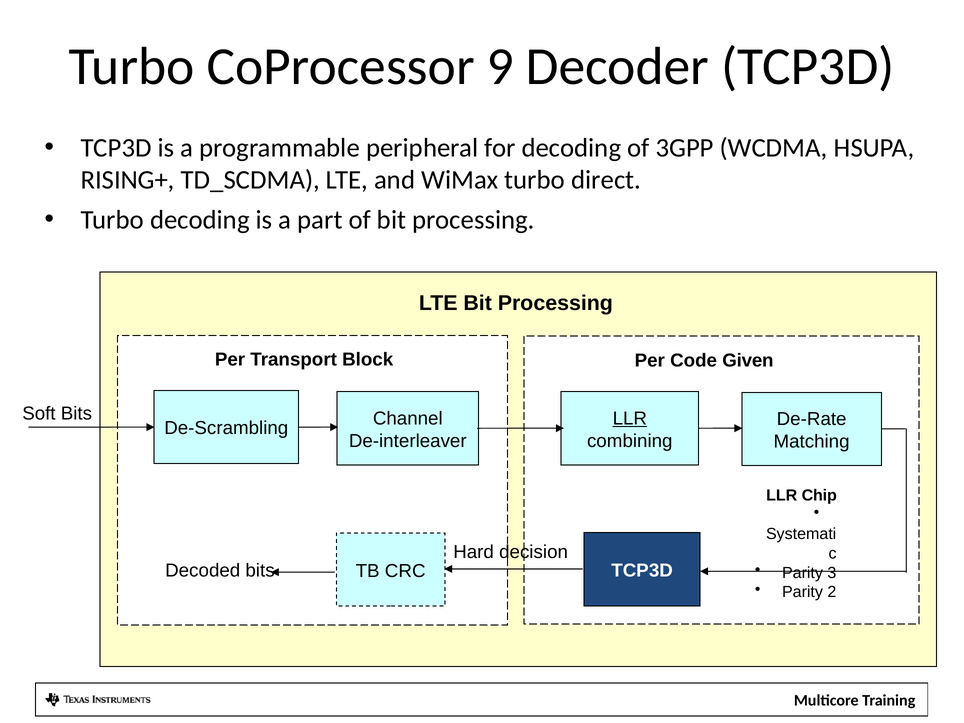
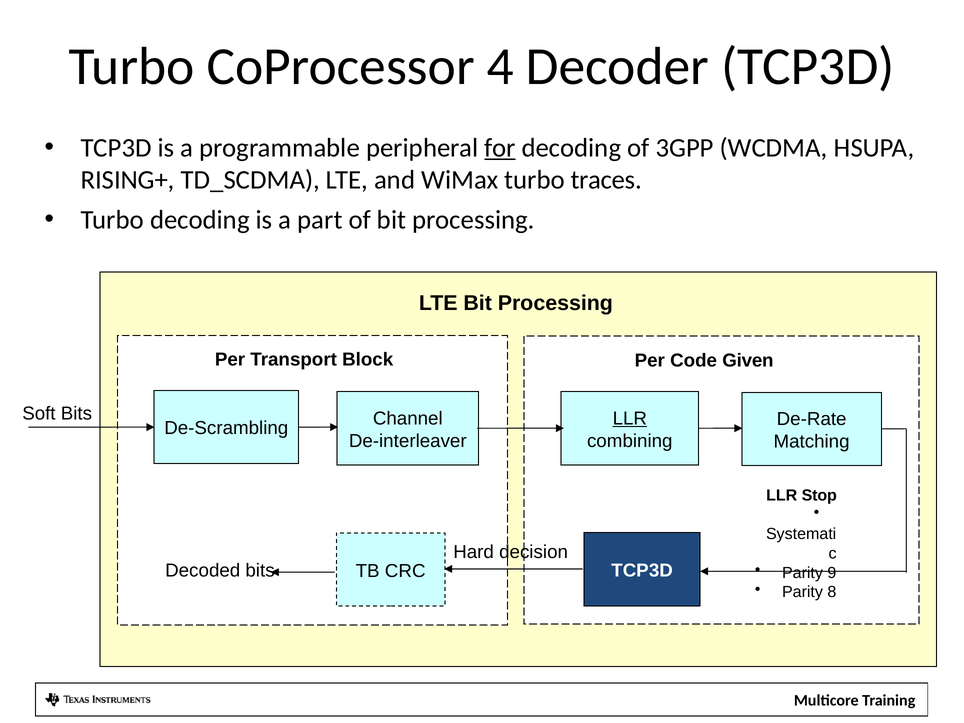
9: 9 -> 4
for underline: none -> present
direct: direct -> traces
Chip: Chip -> Stop
3: 3 -> 9
2: 2 -> 8
